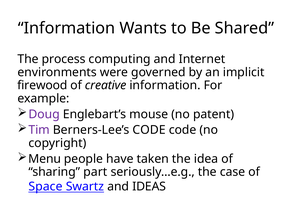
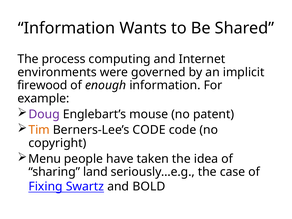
creative: creative -> enough
Tim colour: purple -> orange
part: part -> land
Space: Space -> Fixing
IDEAS: IDEAS -> BOLD
